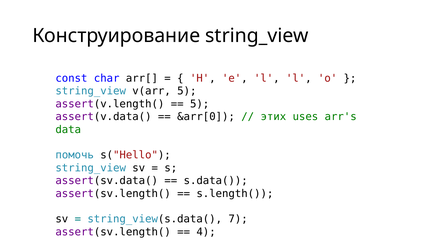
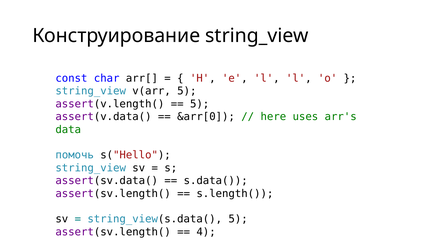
этих: этих -> here
string_view(s.data( 7: 7 -> 5
